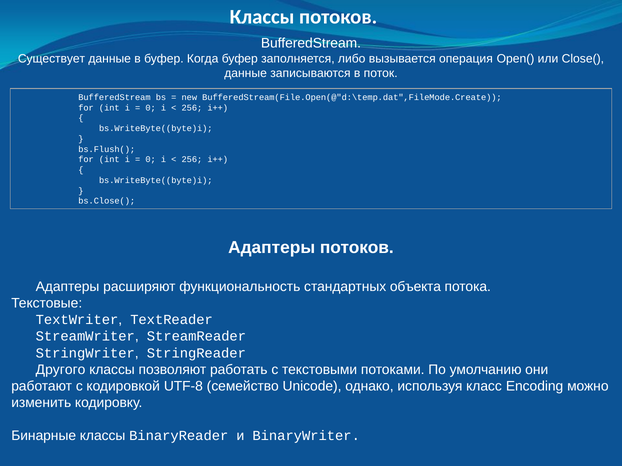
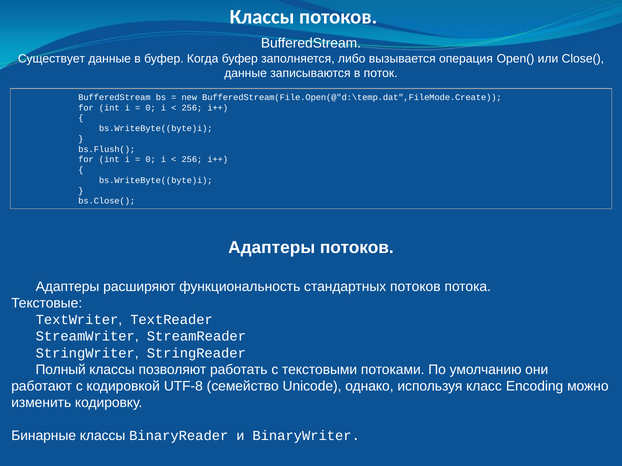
стандартных объекта: объекта -> потоков
Другого: Другого -> Полный
